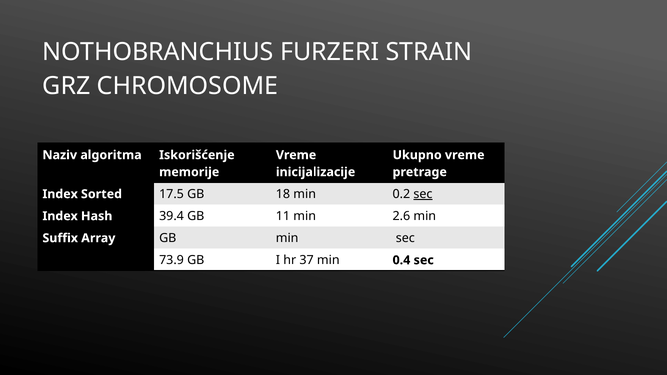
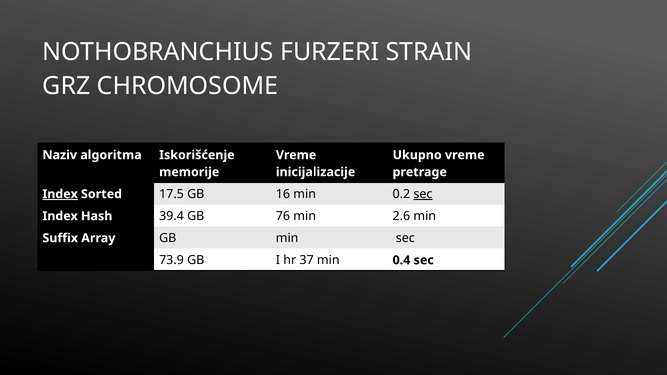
Index at (60, 194) underline: none -> present
18: 18 -> 16
11: 11 -> 76
